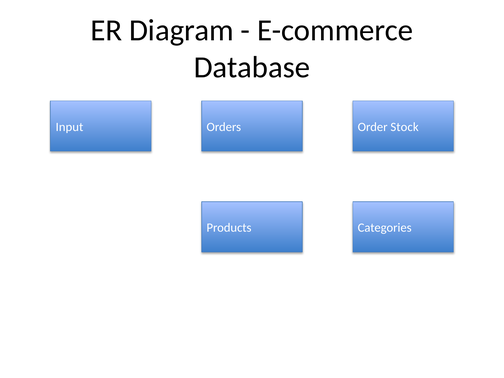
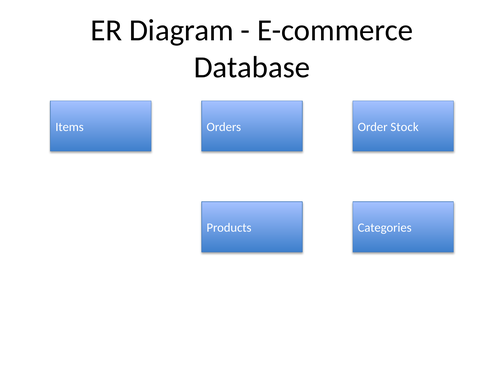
Input: Input -> Items
